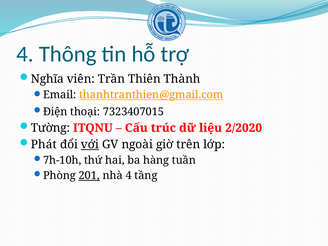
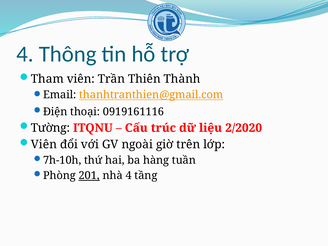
Nghĩa: Nghĩa -> Tham
7323407015: 7323407015 -> 0919161116
Phát at (44, 145): Phát -> Viên
với underline: present -> none
